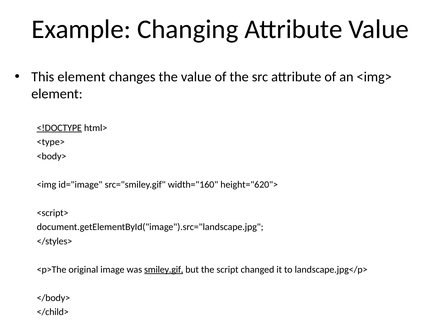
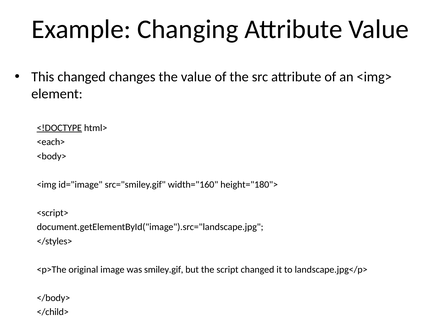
This element: element -> changed
<type>: <type> -> <each>
height="620">: height="620"> -> height="180">
smiley.gif underline: present -> none
